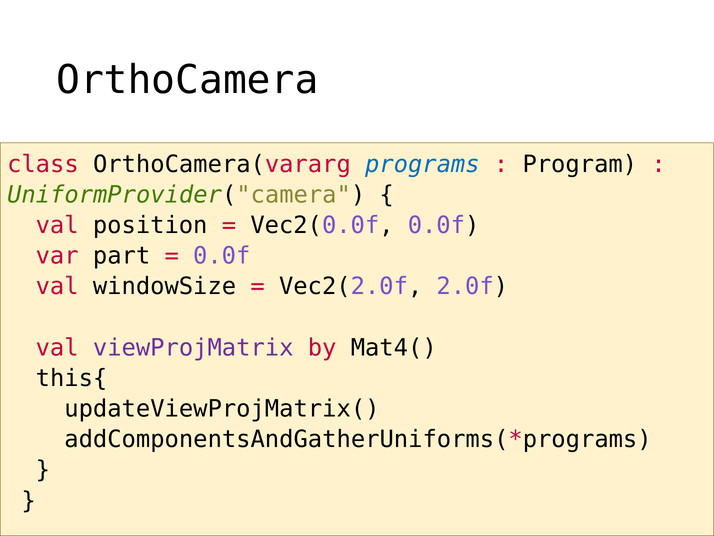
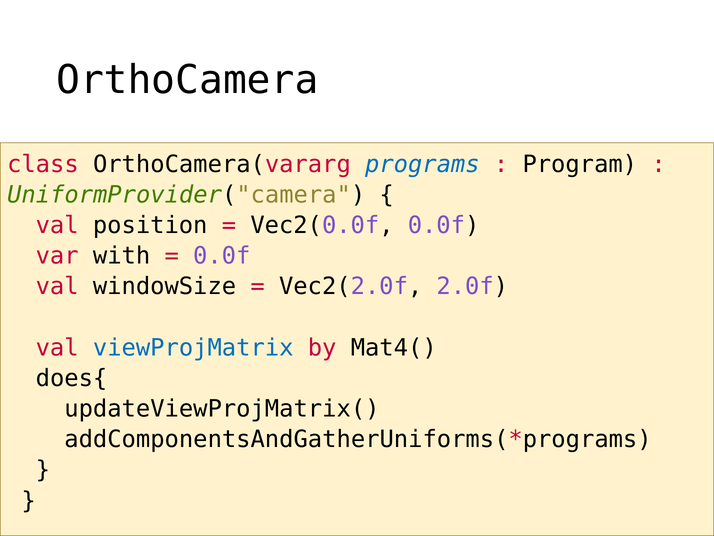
part: part -> with
viewProjMatrix colour: purple -> blue
this{: this{ -> does{
